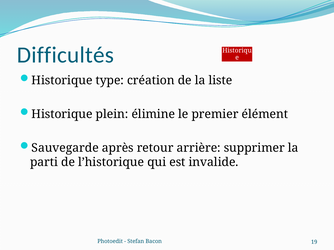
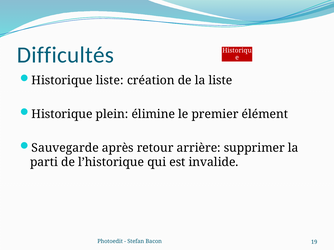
Historique type: type -> liste
